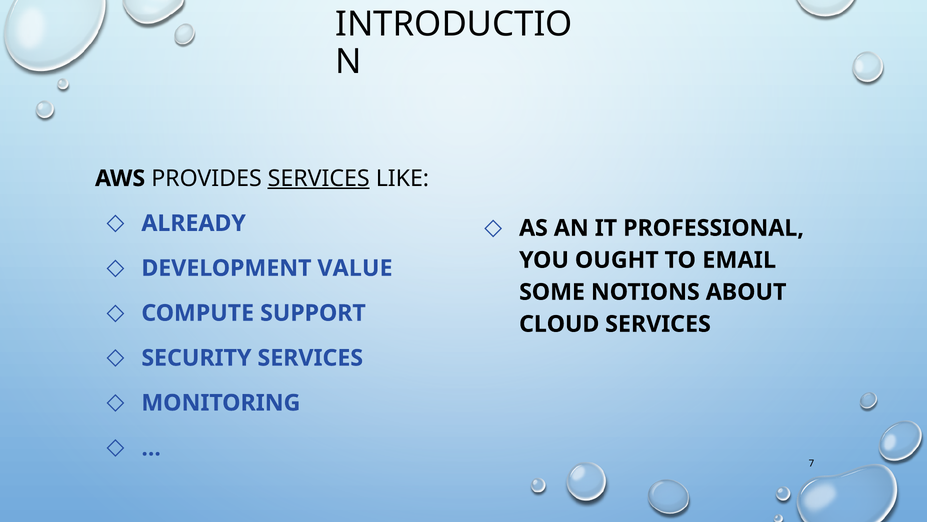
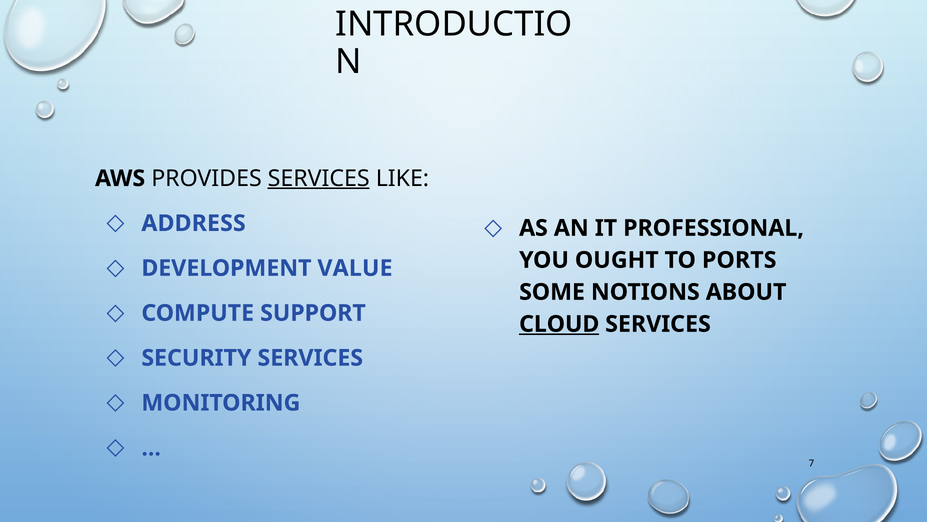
ALREADY: ALREADY -> ADDRESS
EMAIL: EMAIL -> PORTS
CLOUD underline: none -> present
